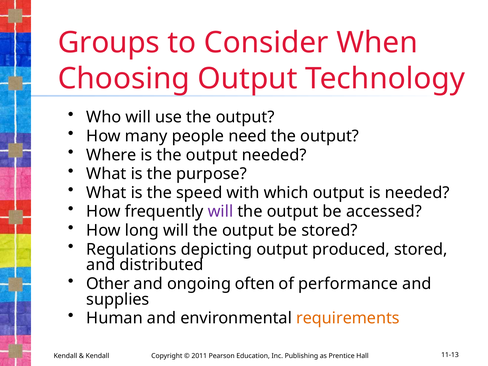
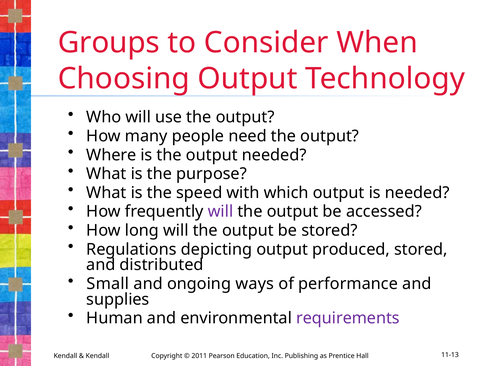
Other: Other -> Small
often: often -> ways
requirements colour: orange -> purple
